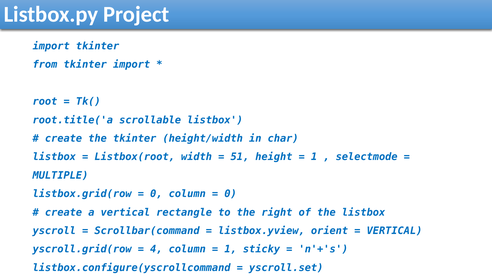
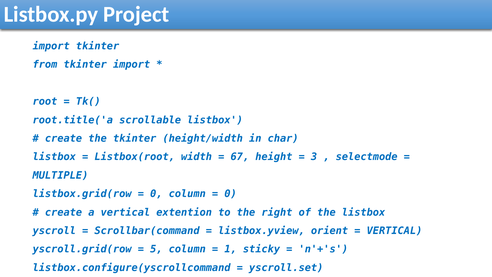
51: 51 -> 67
1 at (314, 157): 1 -> 3
rectangle: rectangle -> extention
4: 4 -> 5
